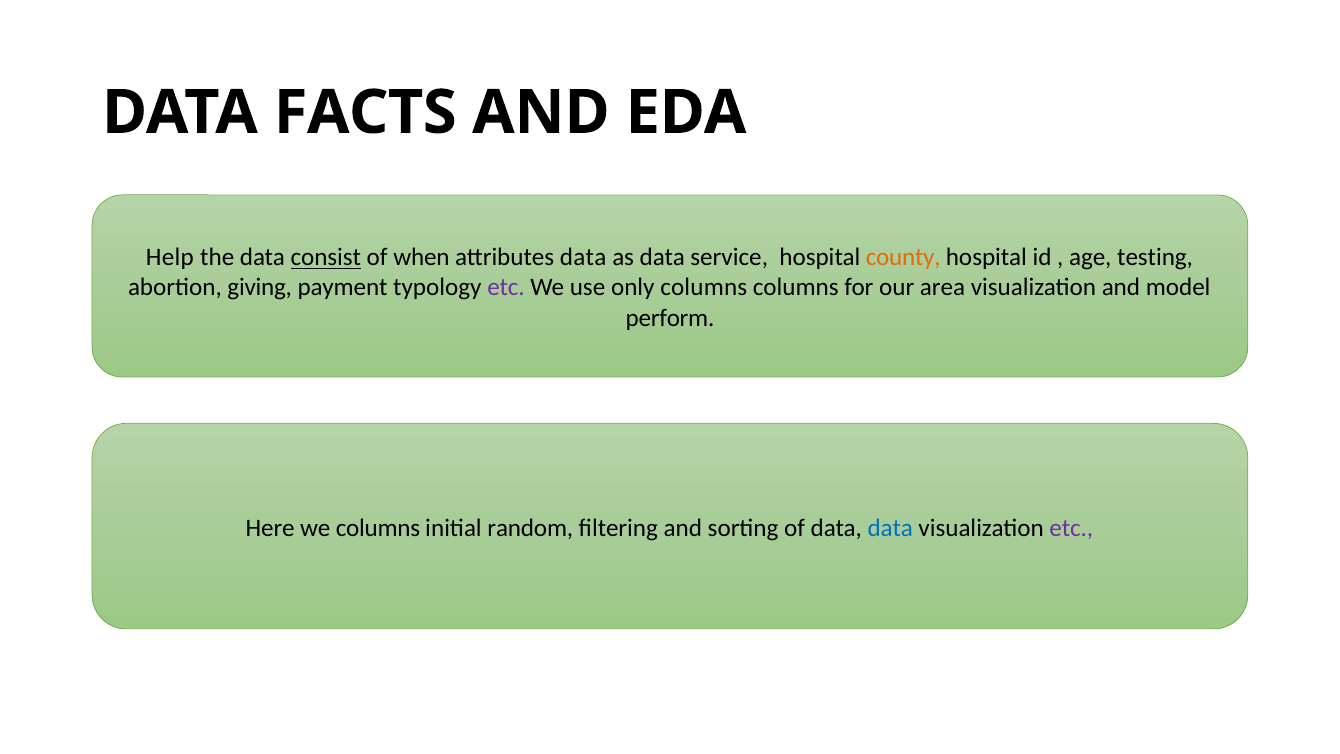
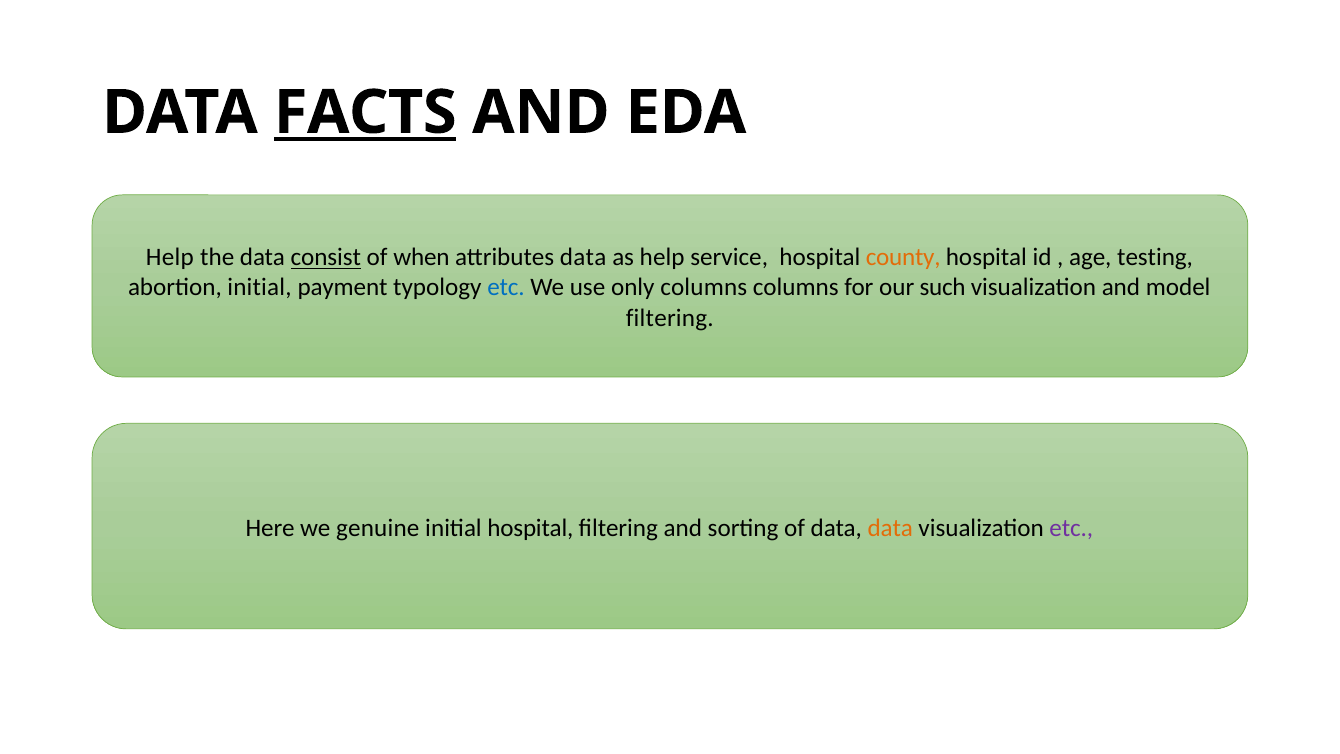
FACTS underline: none -> present
as data: data -> help
abortion giving: giving -> initial
etc at (506, 288) colour: purple -> blue
area: area -> such
perform at (670, 318): perform -> filtering
we columns: columns -> genuine
initial random: random -> hospital
data at (890, 528) colour: blue -> orange
